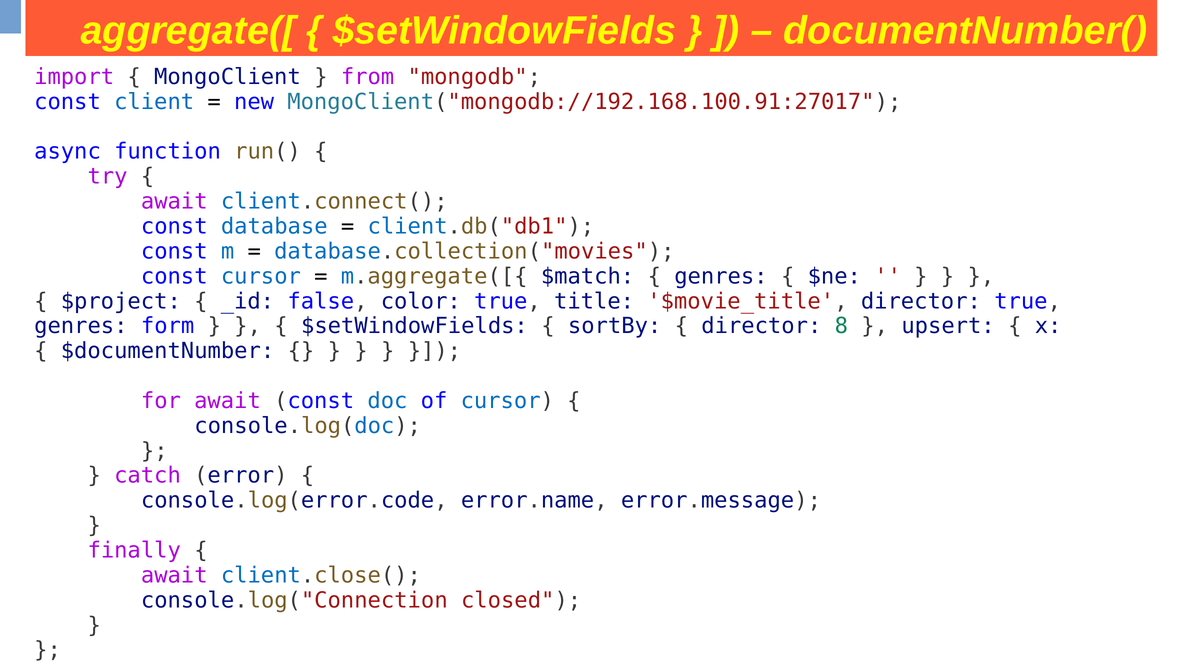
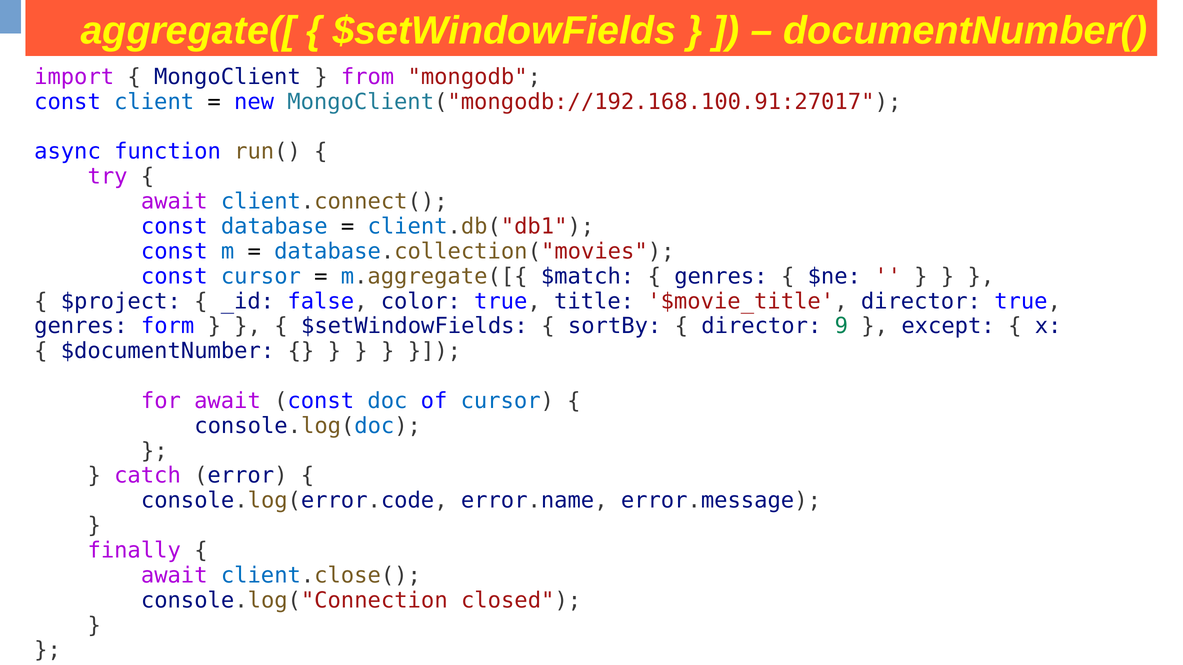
8: 8 -> 9
upsert: upsert -> except
